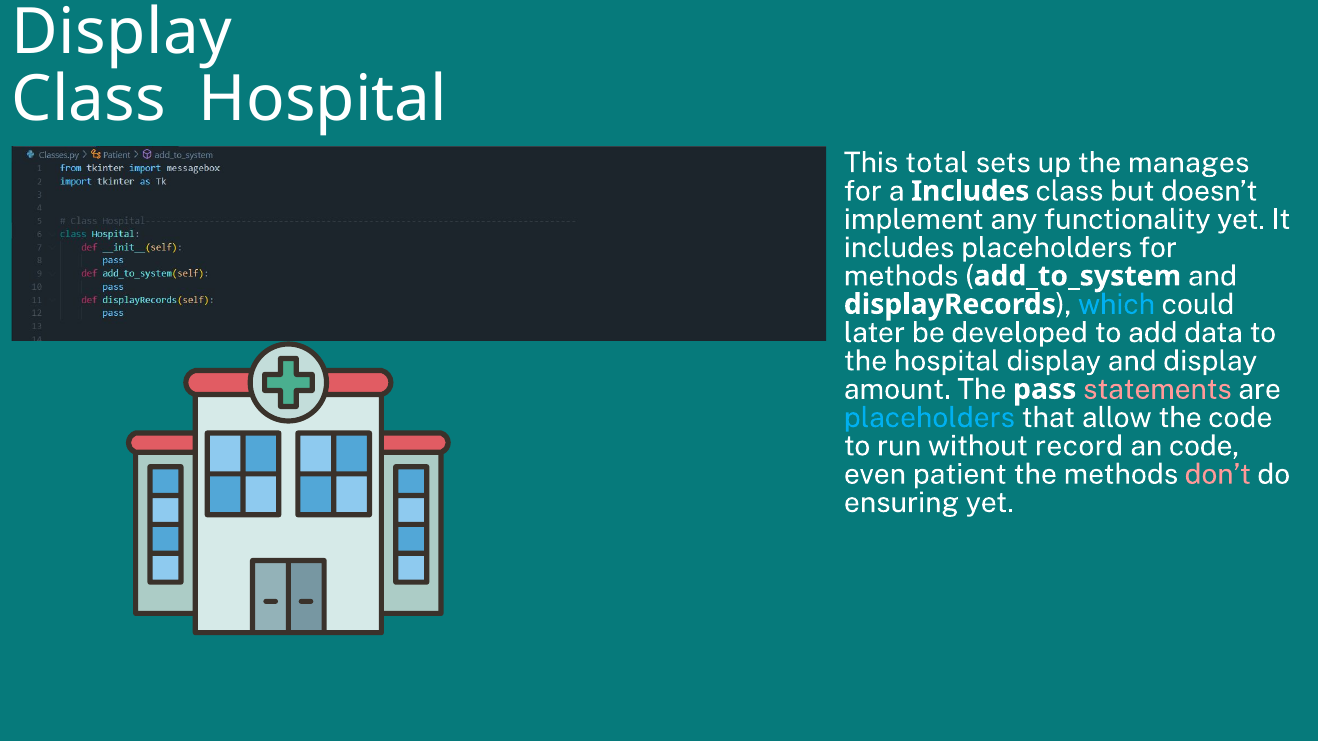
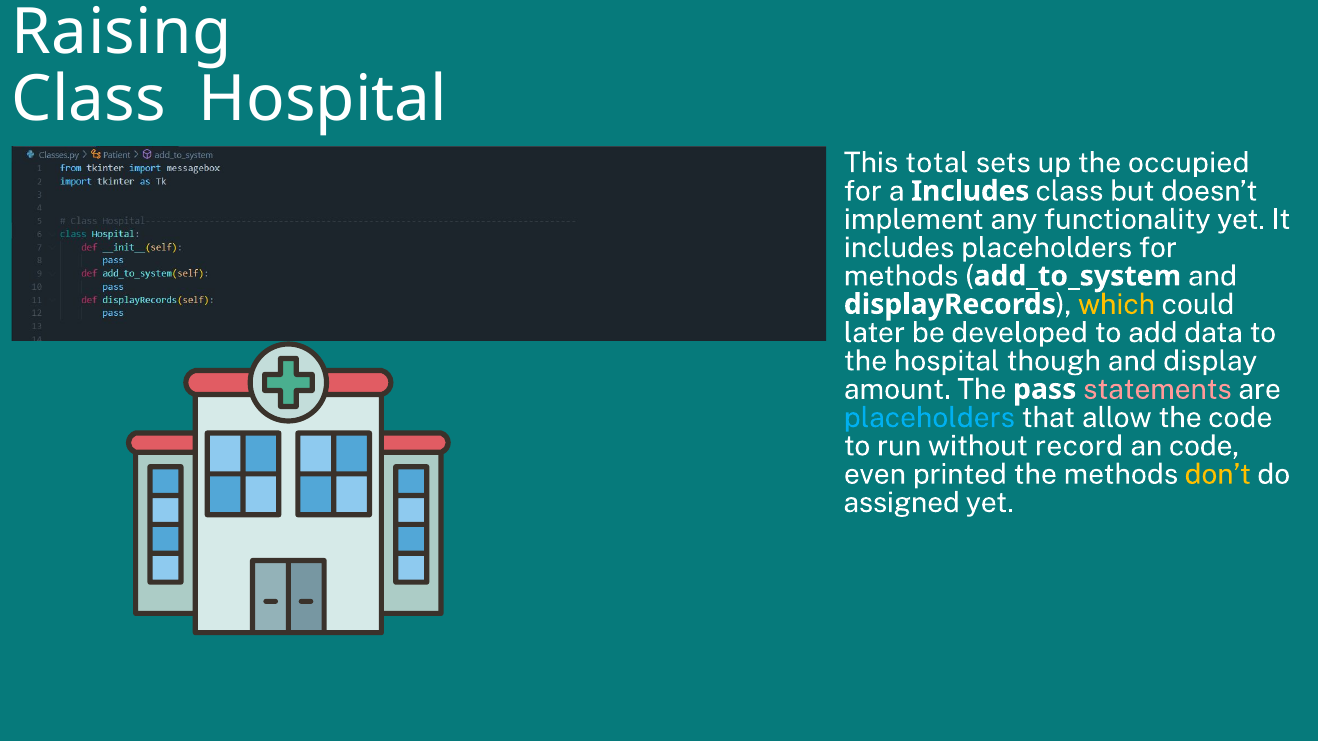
Display at (122, 32): Display -> Raising
manages: manages -> occupied
which colour: light blue -> yellow
hospital display: display -> though
patient: patient -> printed
don’t colour: pink -> yellow
ensuring: ensuring -> assigned
